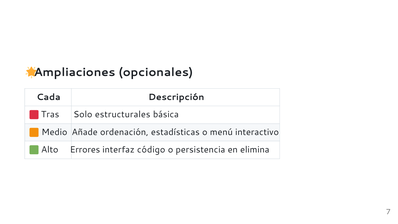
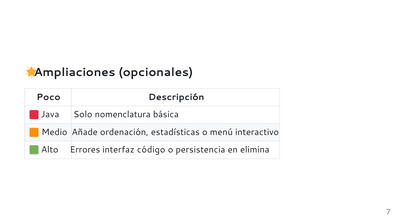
Cada: Cada -> Poco
Tras: Tras -> Java
estructurales: estructurales -> nomenclatura
